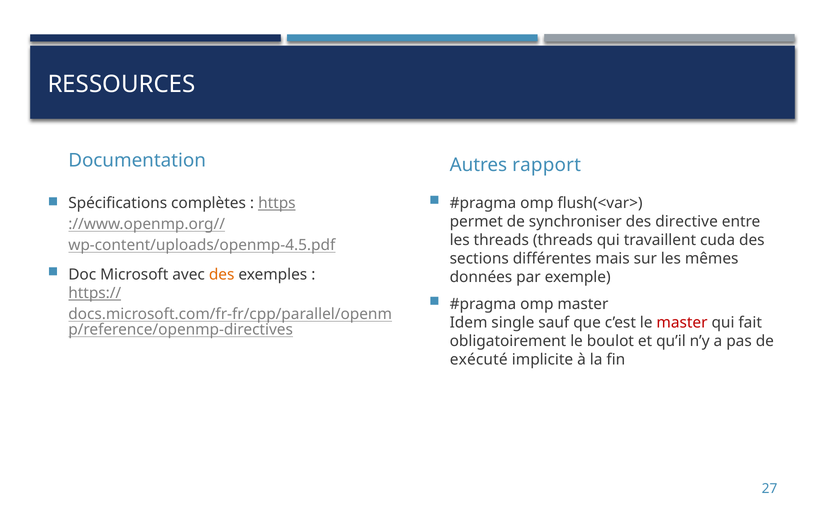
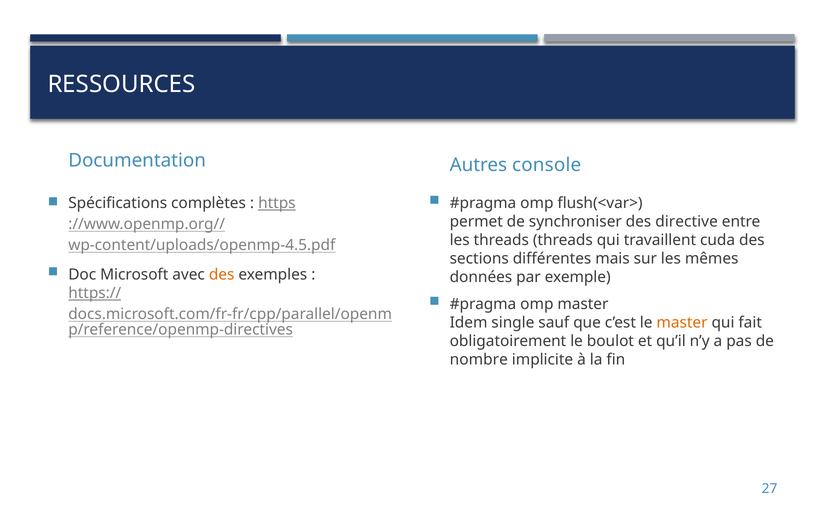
rapport: rapport -> console
master at (682, 322) colour: red -> orange
exécuté: exécuté -> nombre
